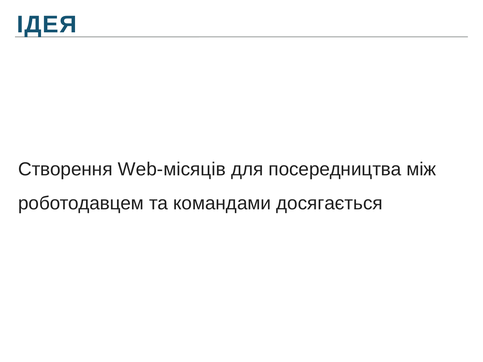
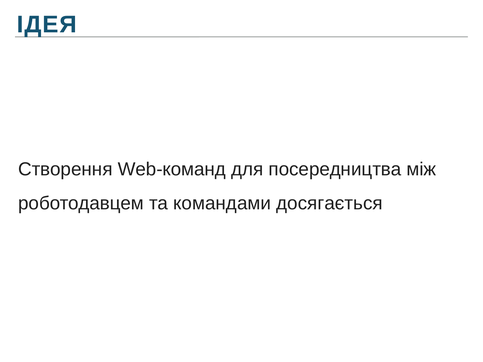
Web-місяців: Web-місяців -> Web-команд
